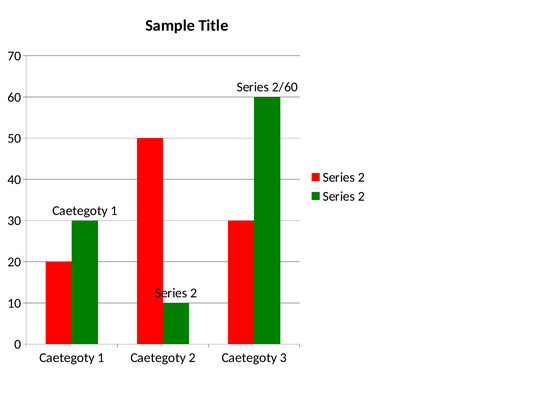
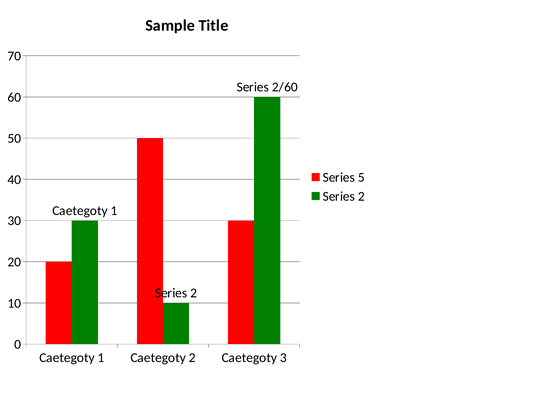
2 at (361, 178): 2 -> 5
